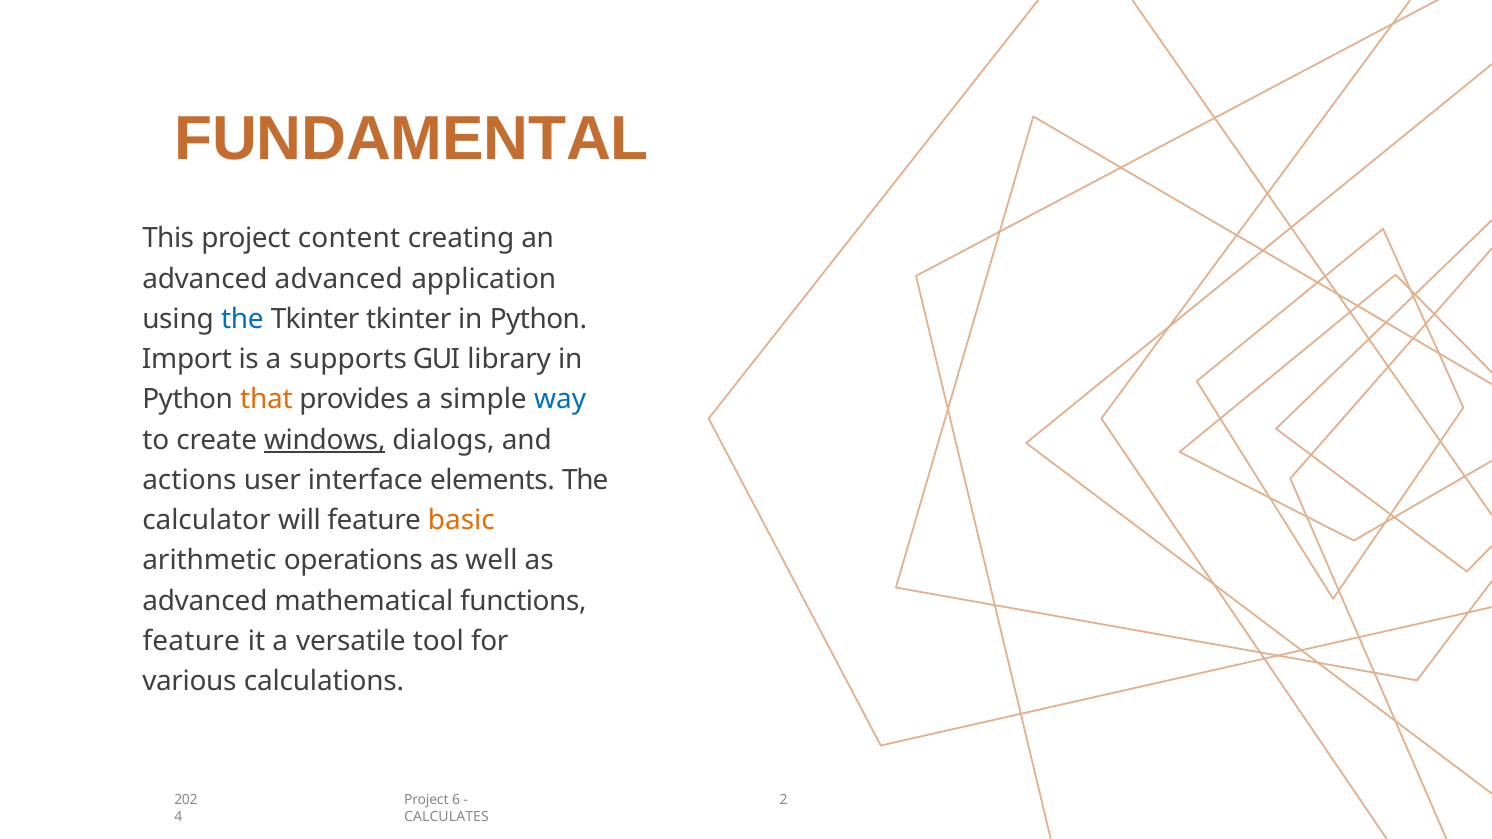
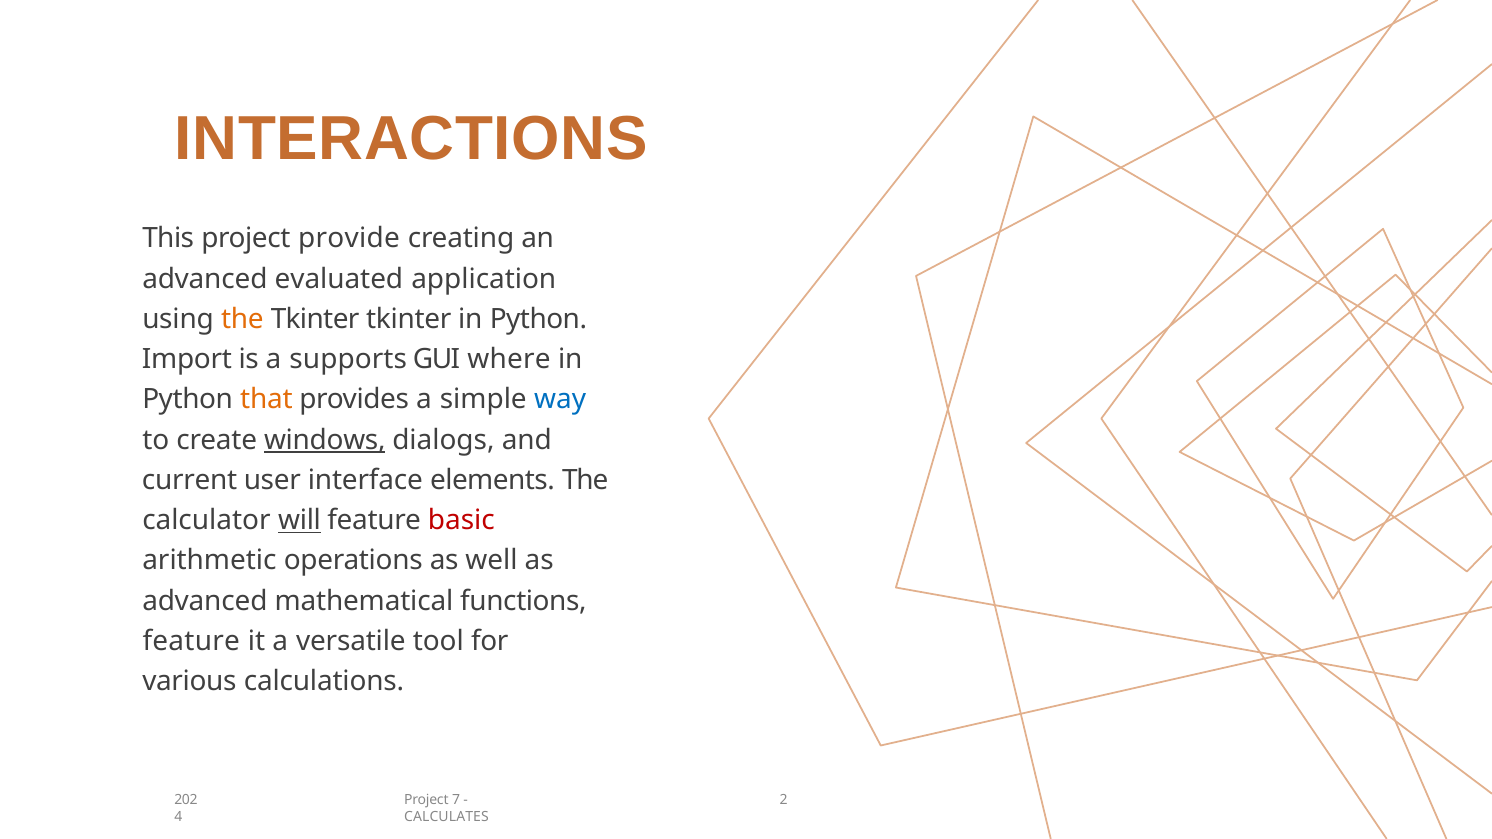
FUNDAMENTAL: FUNDAMENTAL -> INTERACTIONS
content: content -> provide
advanced advanced: advanced -> evaluated
the at (242, 319) colour: blue -> orange
library: library -> where
actions: actions -> current
will underline: none -> present
basic colour: orange -> red
6: 6 -> 7
